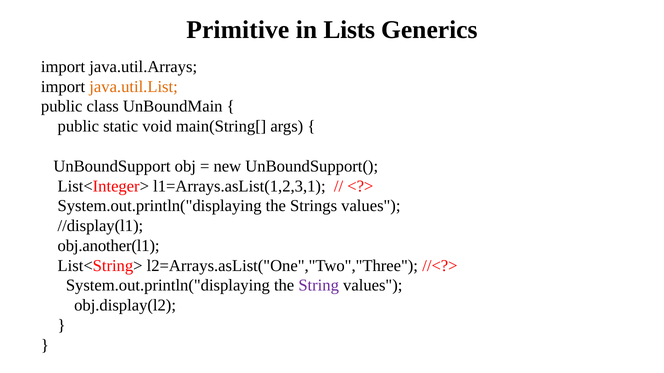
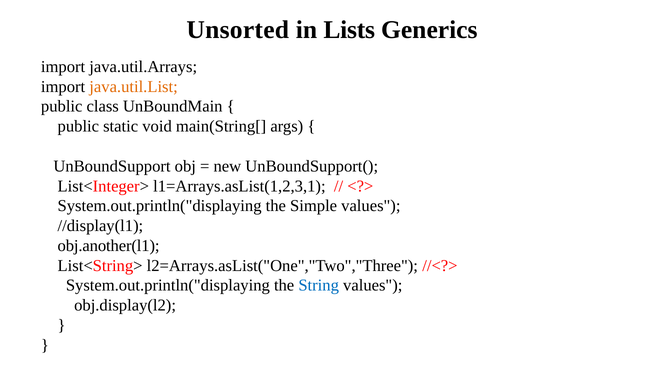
Primitive: Primitive -> Unsorted
Strings: Strings -> Simple
String colour: purple -> blue
